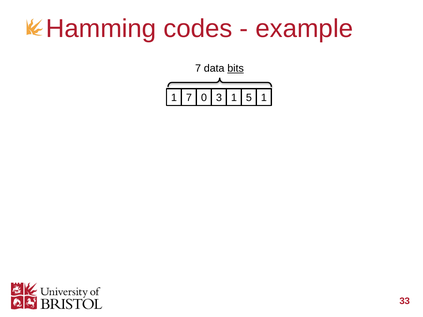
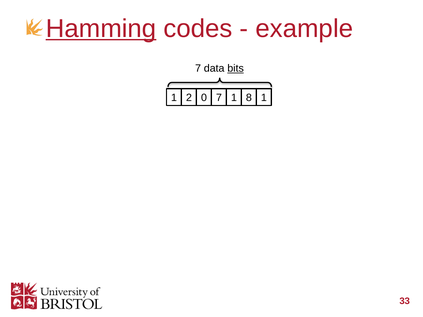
Hamming underline: none -> present
7 at (189, 98): 7 -> 2
0 3: 3 -> 7
5: 5 -> 8
